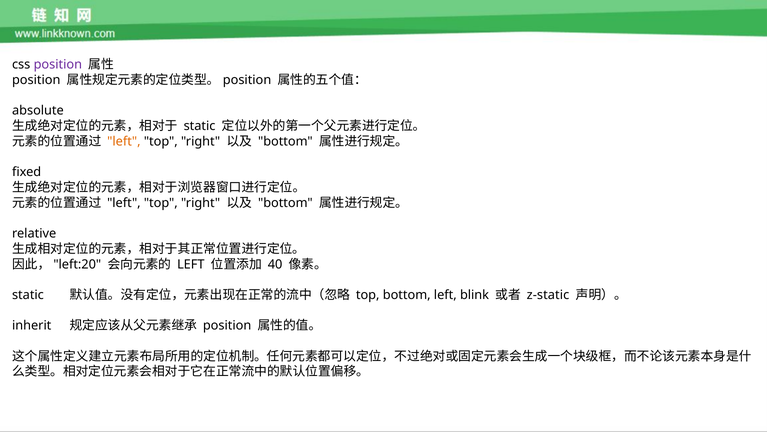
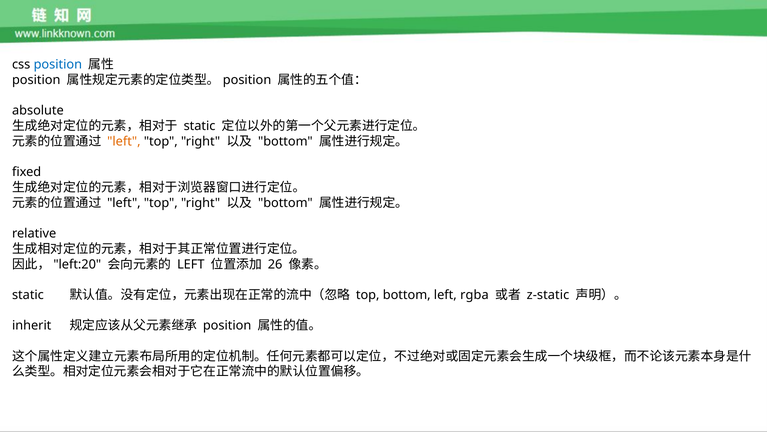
position at (58, 65) colour: purple -> blue
40: 40 -> 26
blink: blink -> rgba
